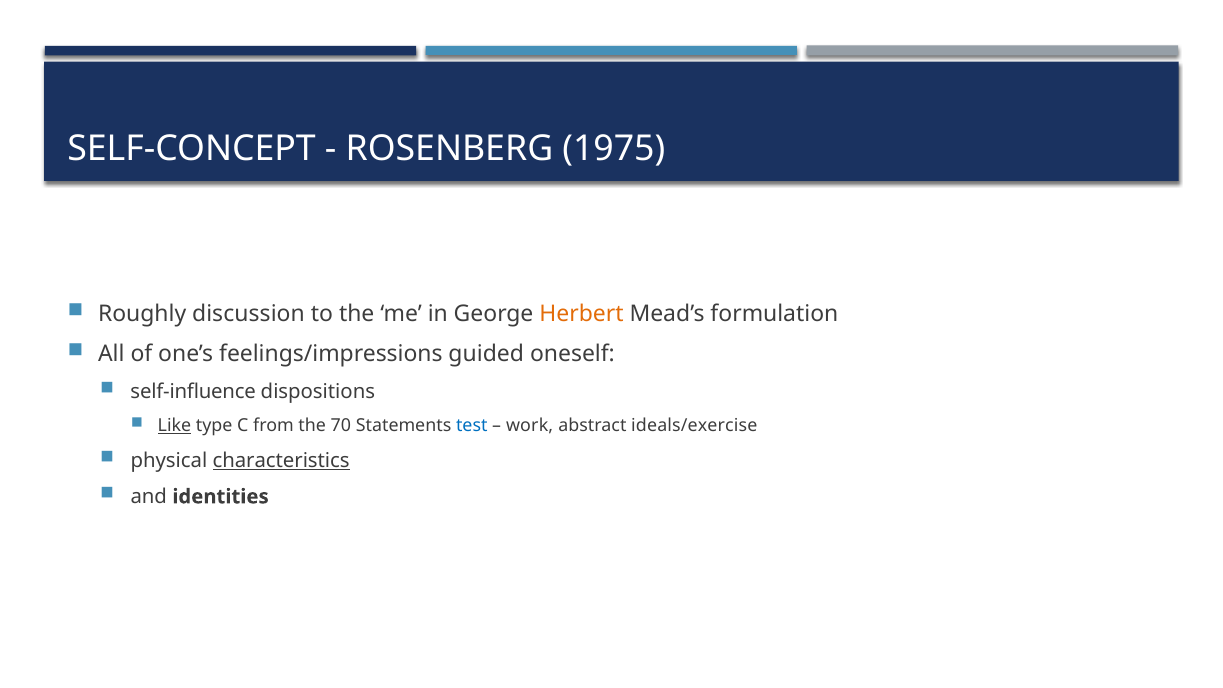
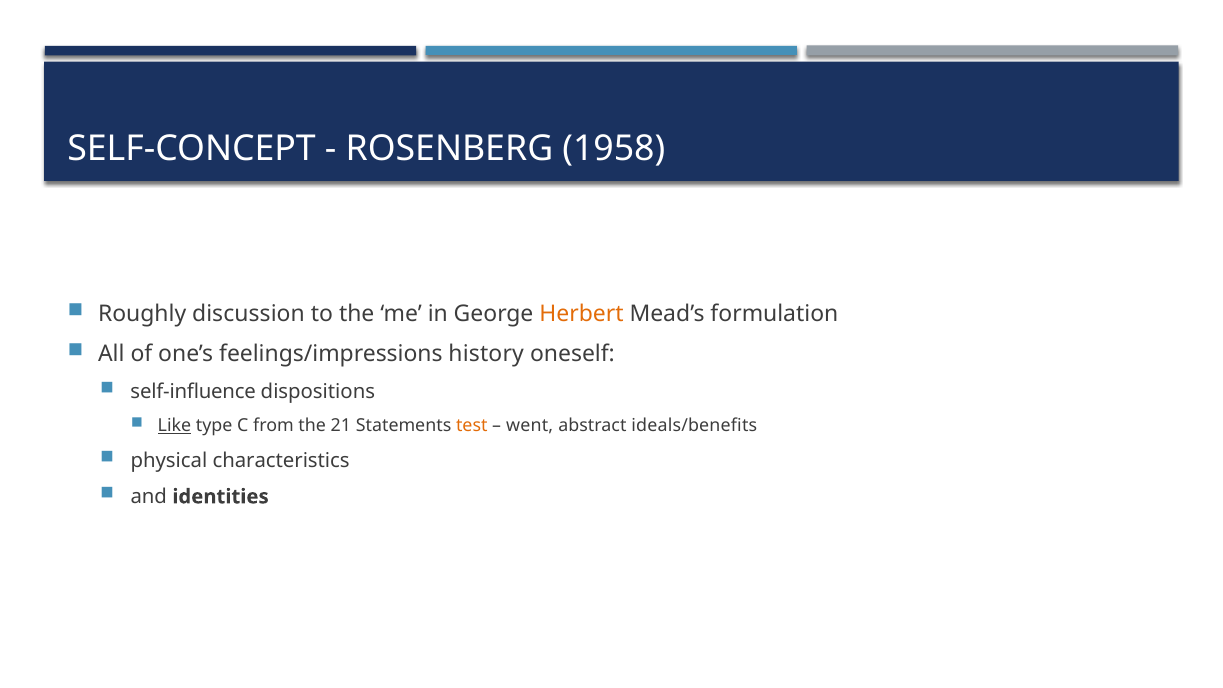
1975: 1975 -> 1958
guided: guided -> history
70: 70 -> 21
test colour: blue -> orange
work: work -> went
ideals/exercise: ideals/exercise -> ideals/benefits
characteristics underline: present -> none
